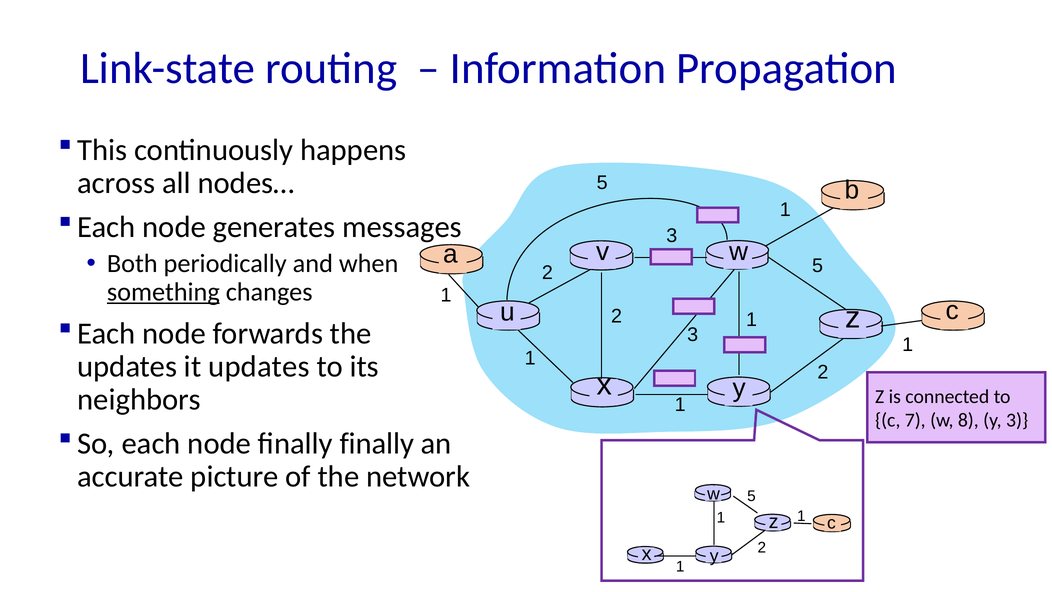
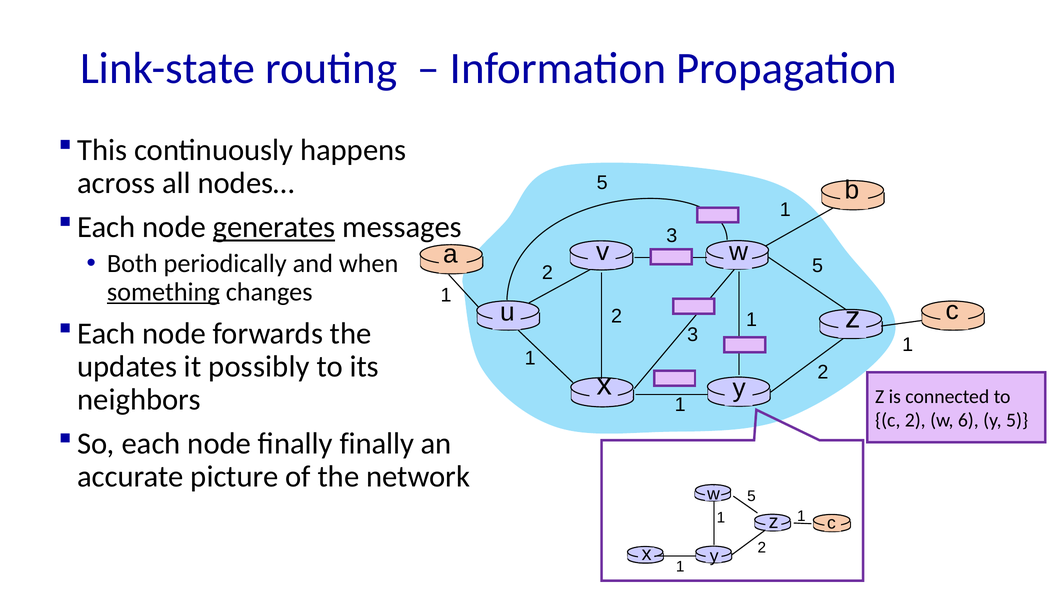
generates underline: none -> present
it updates: updates -> possibly
c 7: 7 -> 2
8: 8 -> 6
y 3: 3 -> 5
